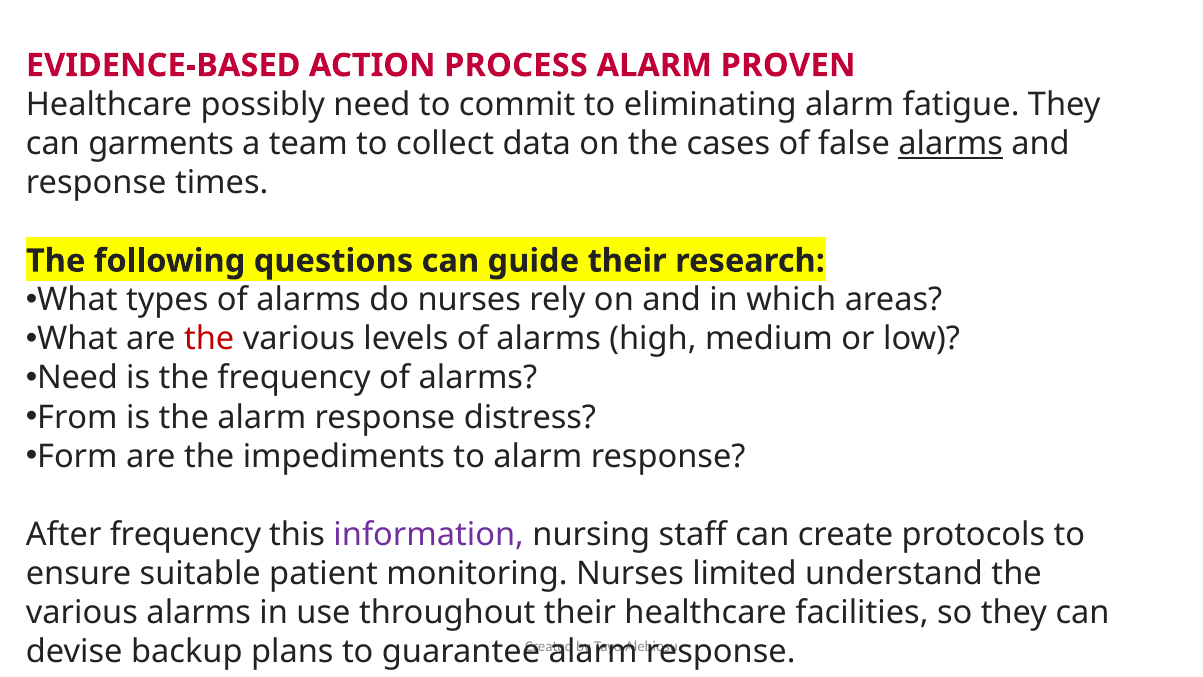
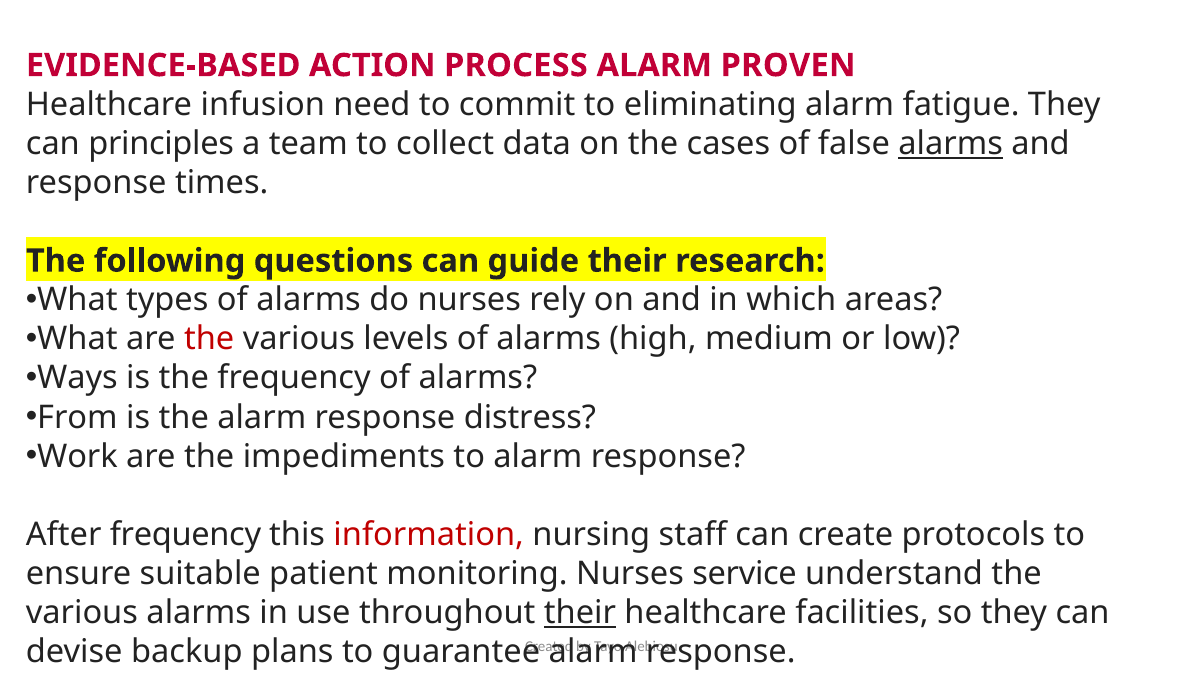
possibly: possibly -> infusion
garments: garments -> principles
Need at (78, 378): Need -> Ways
Form: Form -> Work
information colour: purple -> red
limited: limited -> service
their at (580, 612) underline: none -> present
